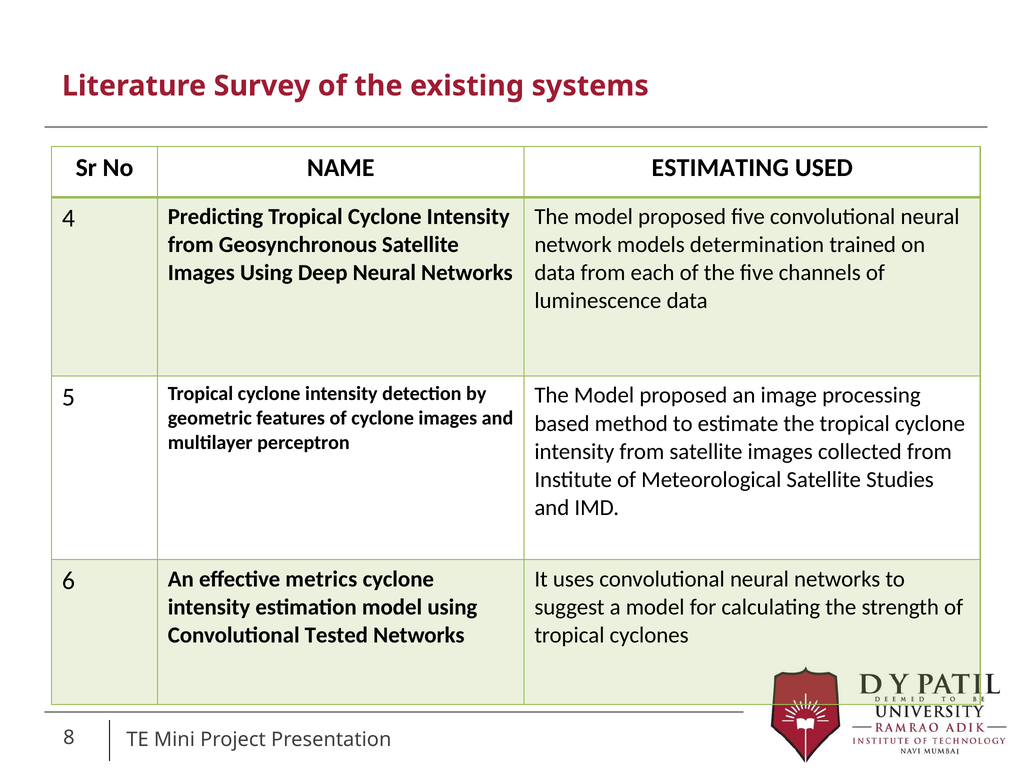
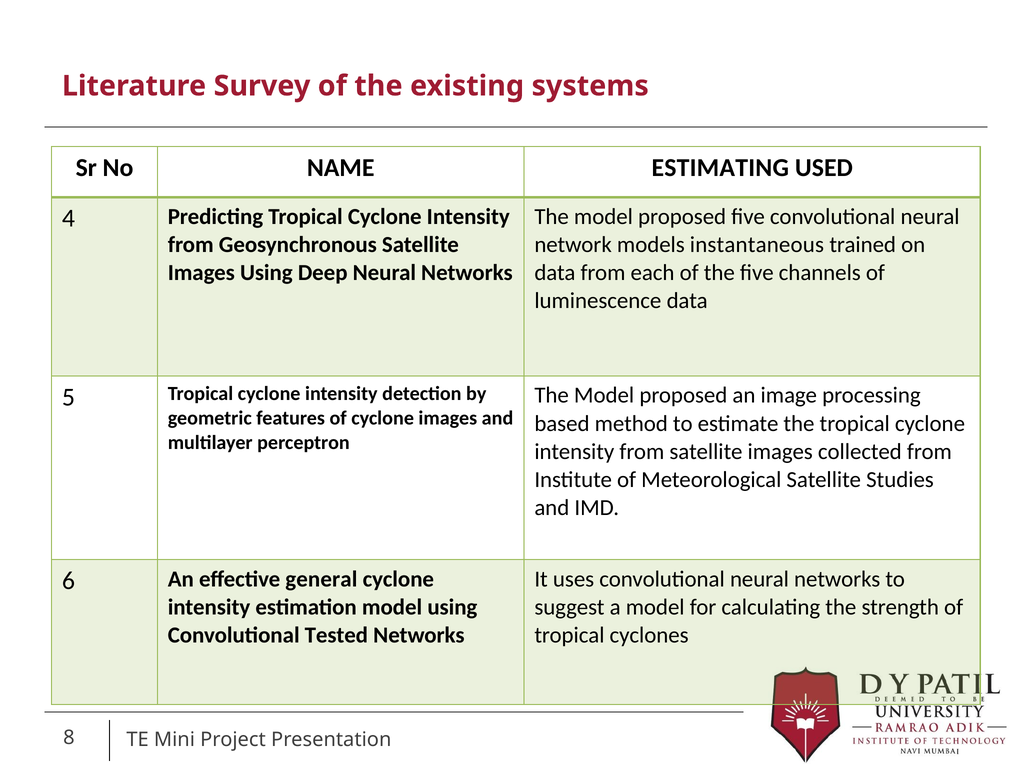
determination: determination -> instantaneous
metrics: metrics -> general
